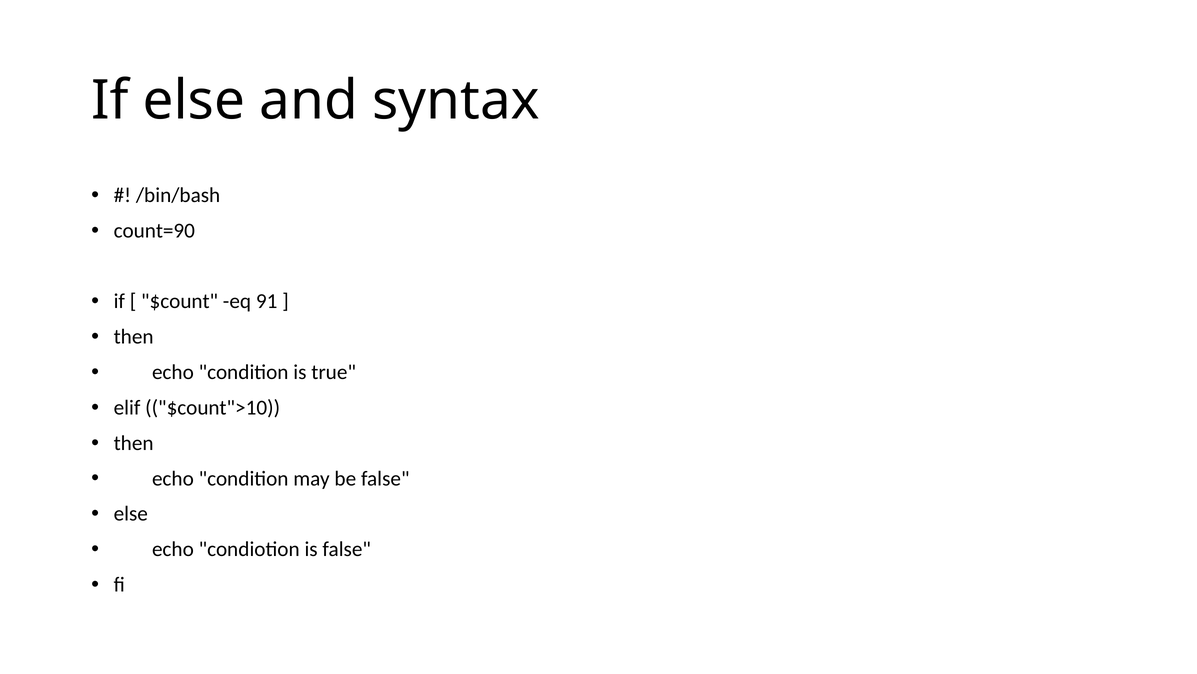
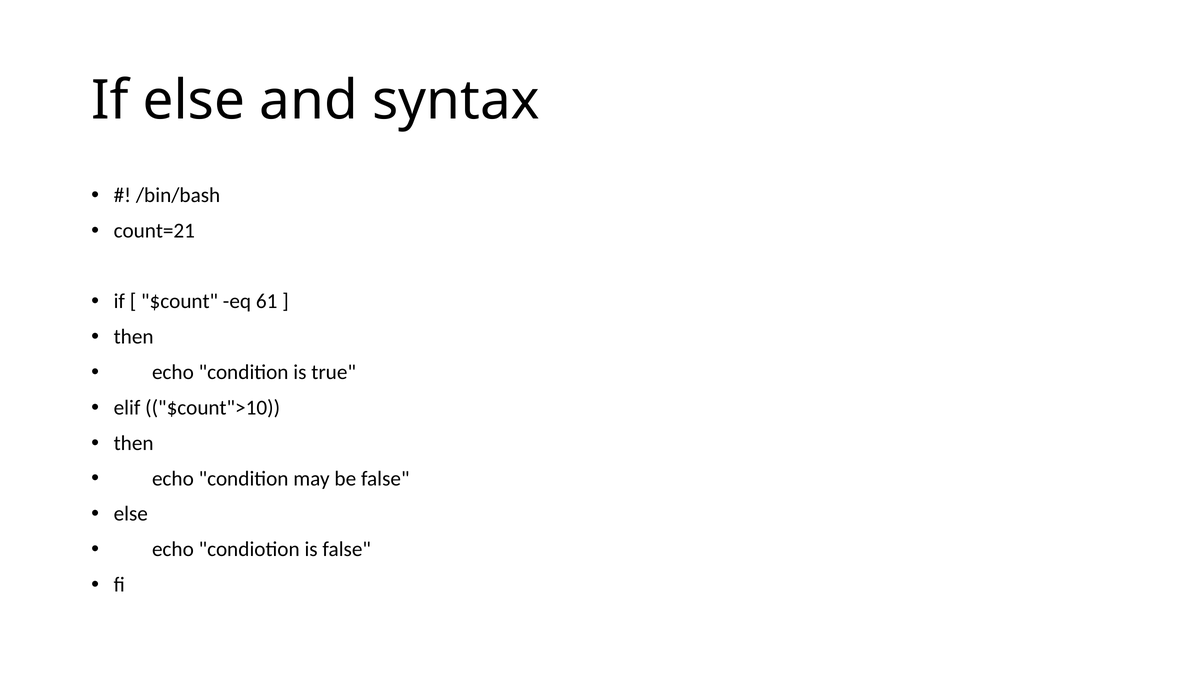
count=90: count=90 -> count=21
91: 91 -> 61
